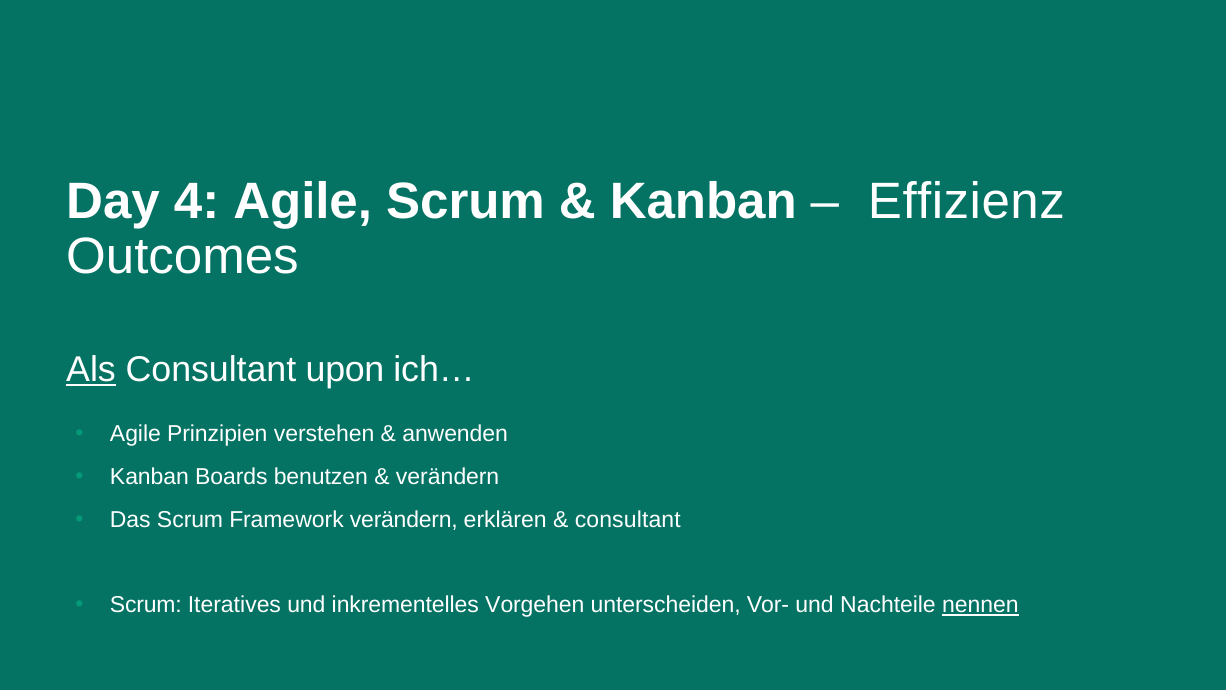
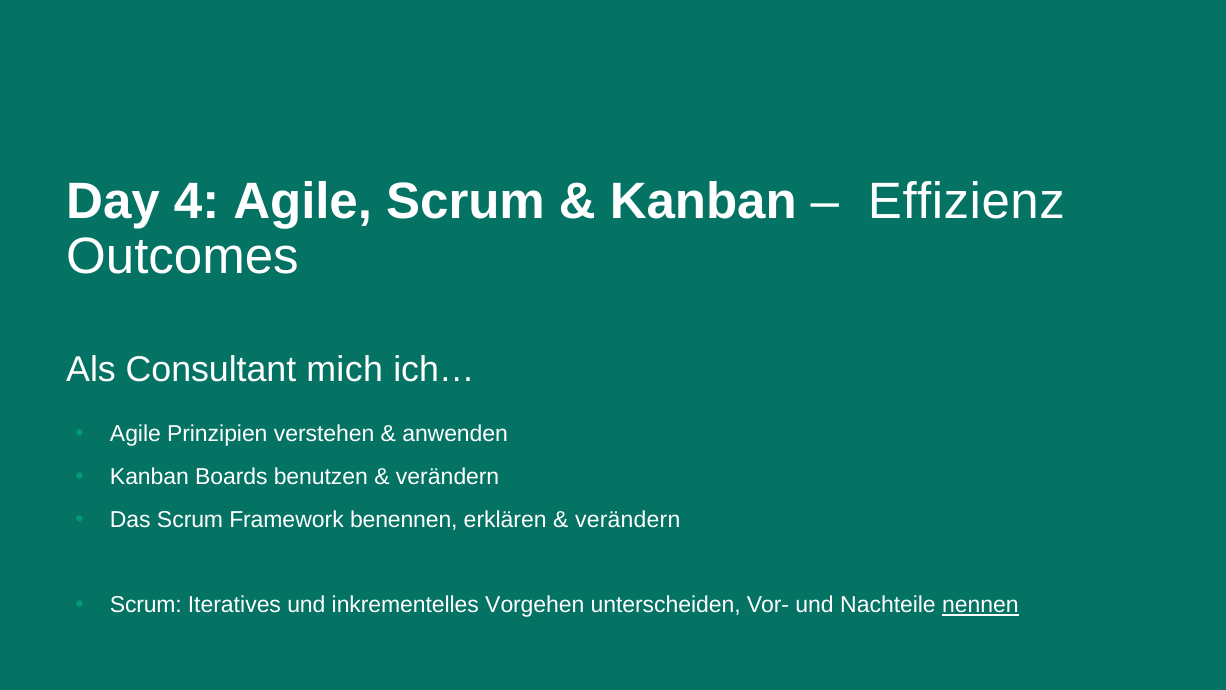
Als underline: present -> none
upon: upon -> mich
Framework verändern: verändern -> benennen
consultant at (628, 519): consultant -> verändern
